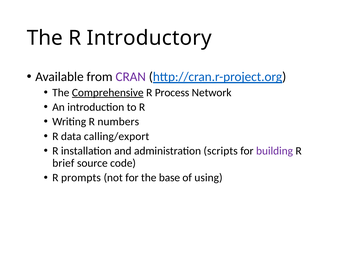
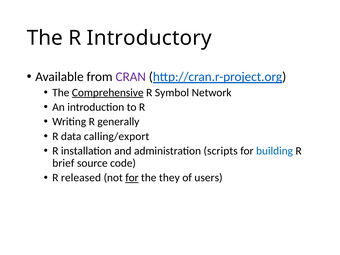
Process: Process -> Symbol
numbers: numbers -> generally
building colour: purple -> blue
prompts: prompts -> released
for at (132, 178) underline: none -> present
base: base -> they
using: using -> users
